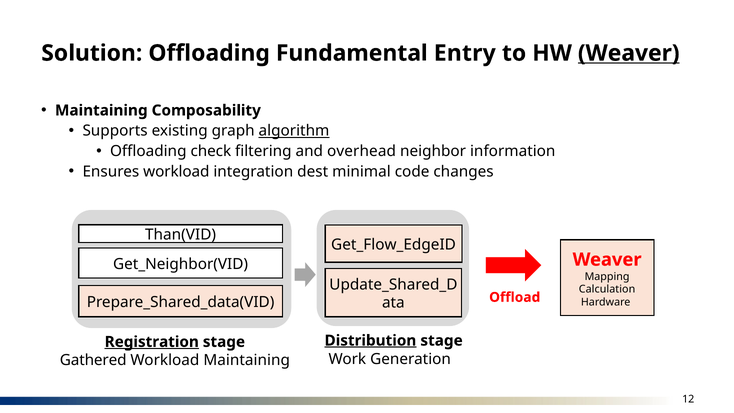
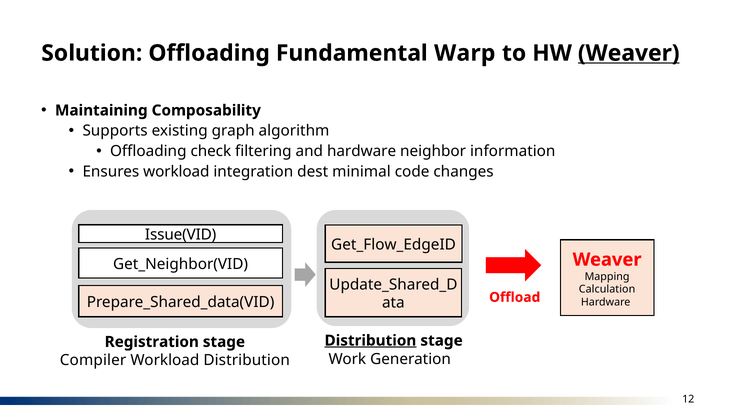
Entry: Entry -> Warp
algorithm underline: present -> none
and overhead: overhead -> hardware
Than(VID: Than(VID -> Issue(VID
Registration underline: present -> none
Gathered: Gathered -> Compiler
Workload Maintaining: Maintaining -> Distribution
